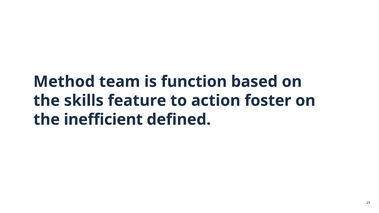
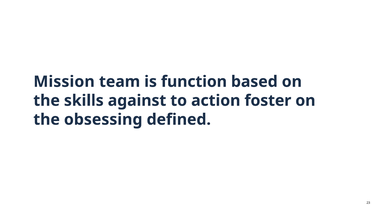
Method: Method -> Mission
feature: feature -> against
inefficient: inefficient -> obsessing
